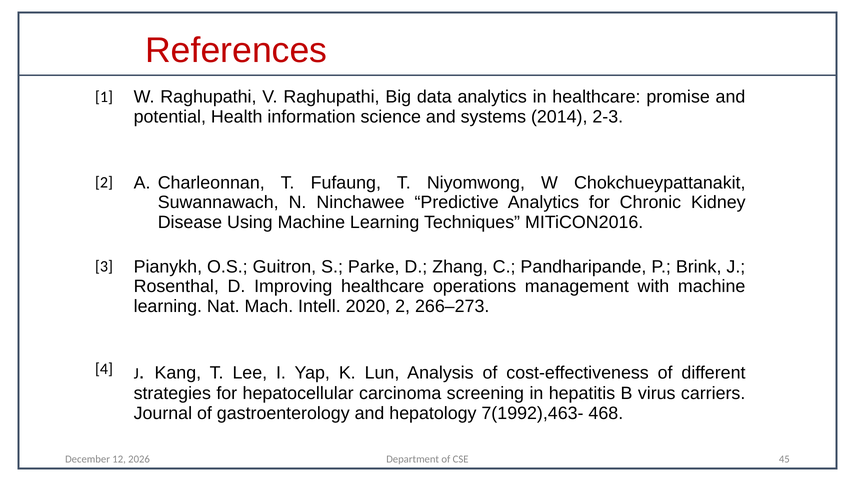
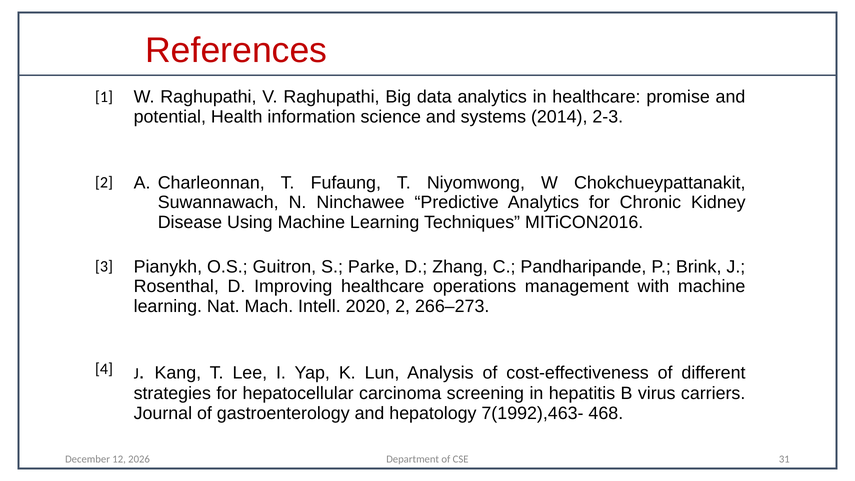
45: 45 -> 31
